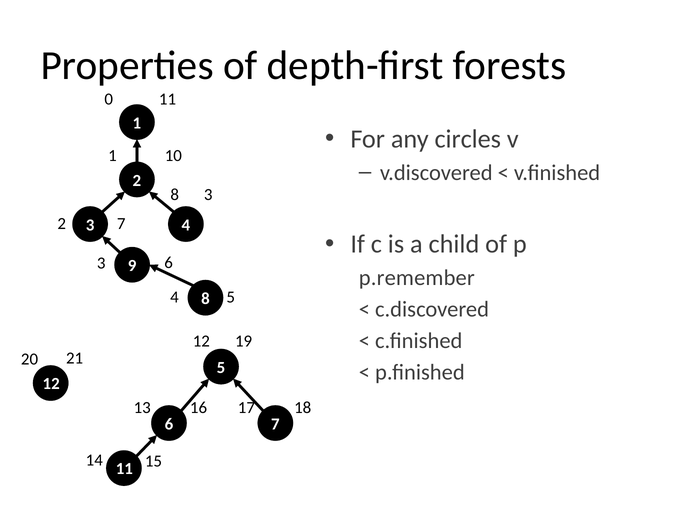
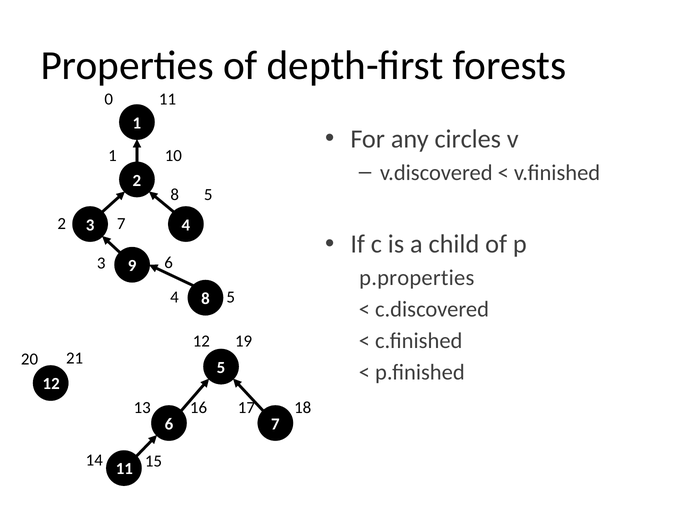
8 3: 3 -> 5
p.remember: p.remember -> p.properties
